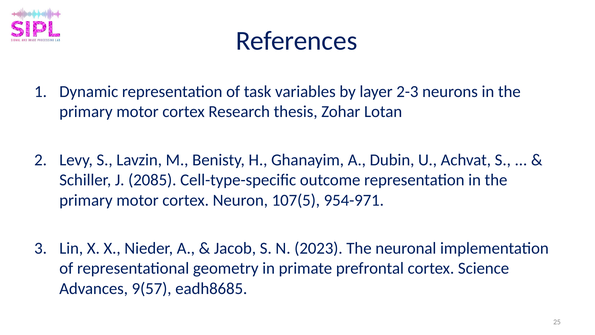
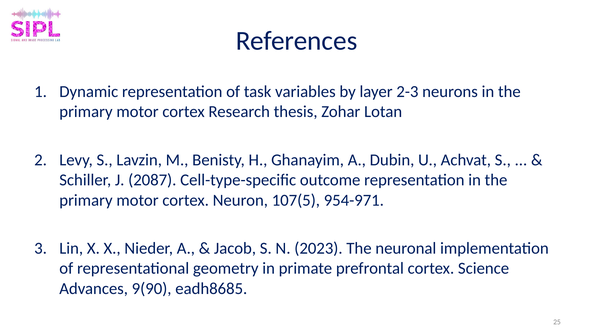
2085: 2085 -> 2087
9(57: 9(57 -> 9(90
